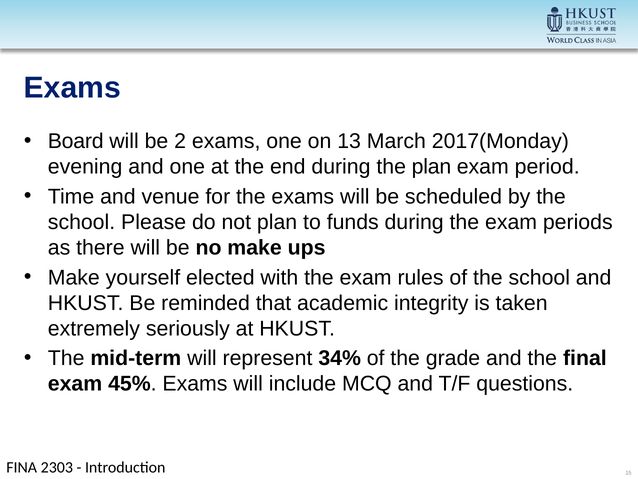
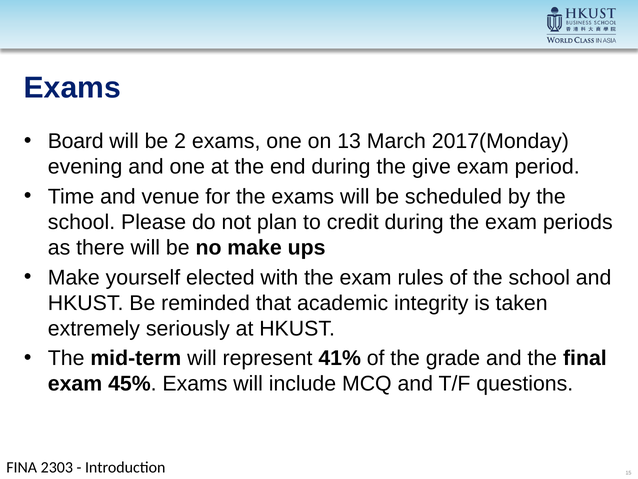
the plan: plan -> give
funds: funds -> credit
34%: 34% -> 41%
